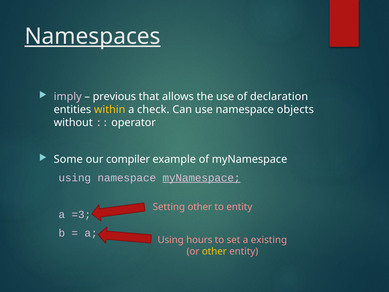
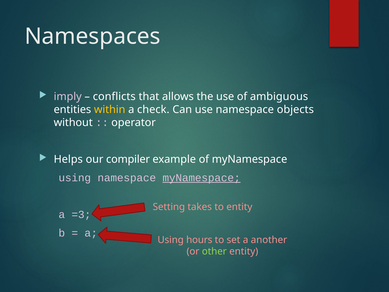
Namespaces underline: present -> none
previous: previous -> conflicts
declaration: declaration -> ambiguous
Some: Some -> Helps
Setting other: other -> takes
existing: existing -> another
other at (214, 251) colour: yellow -> light green
